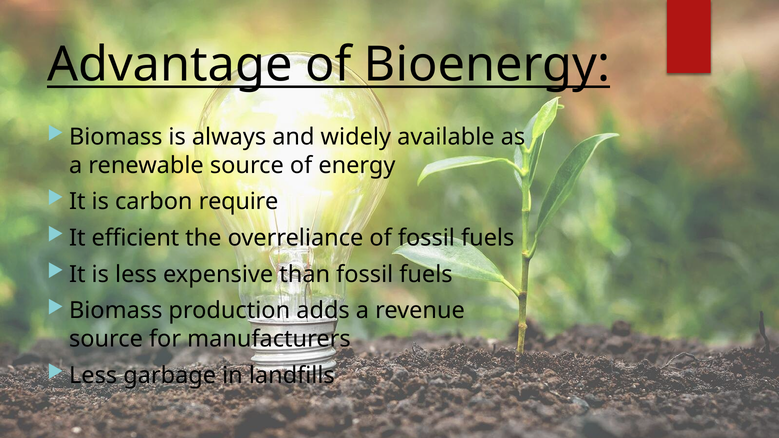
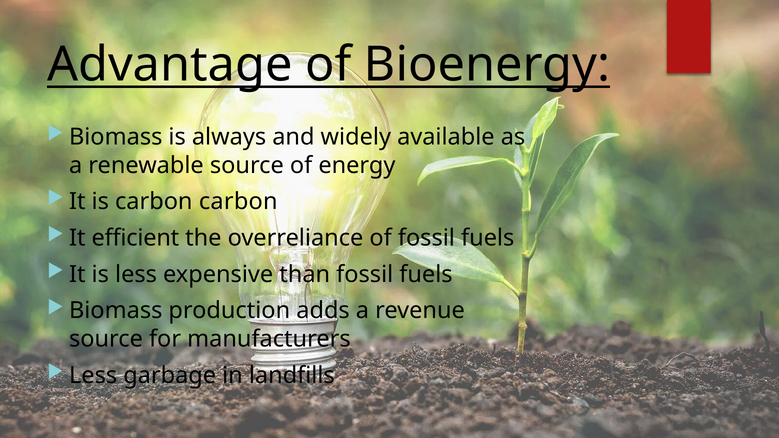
carbon require: require -> carbon
